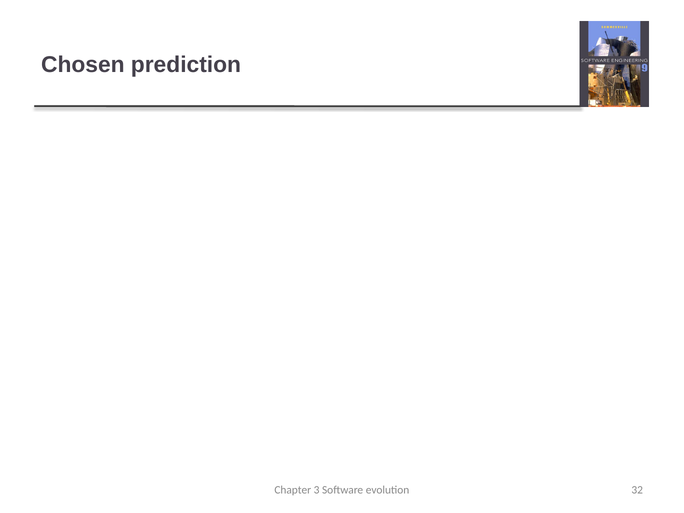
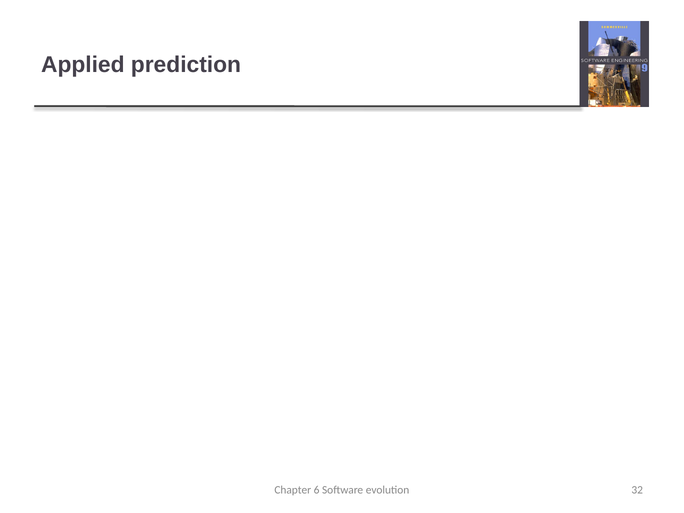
Chosen: Chosen -> Applied
3: 3 -> 6
